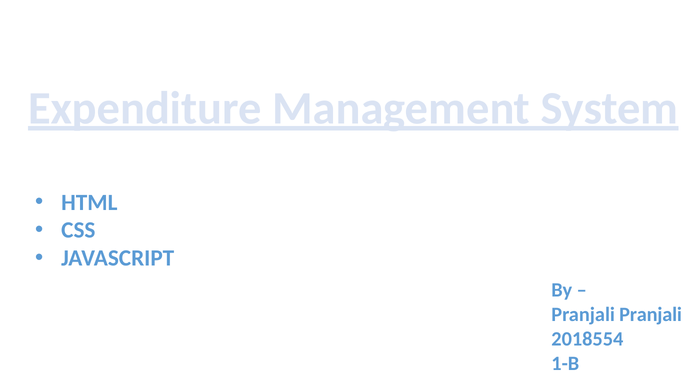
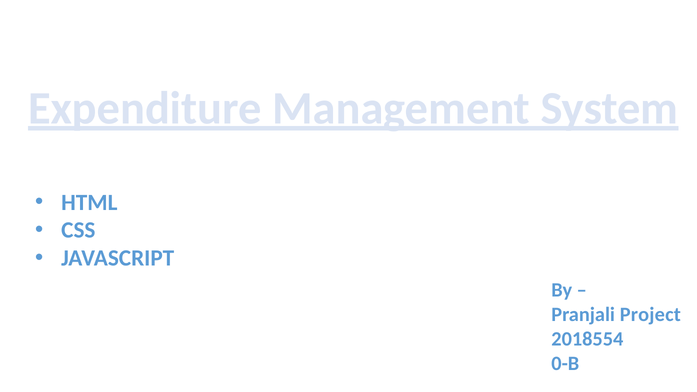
Pranjali Pranjali: Pranjali -> Project
1-B: 1-B -> 0-B
